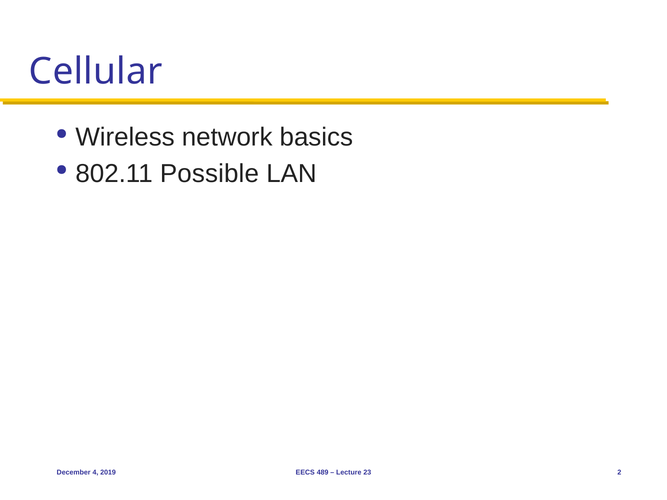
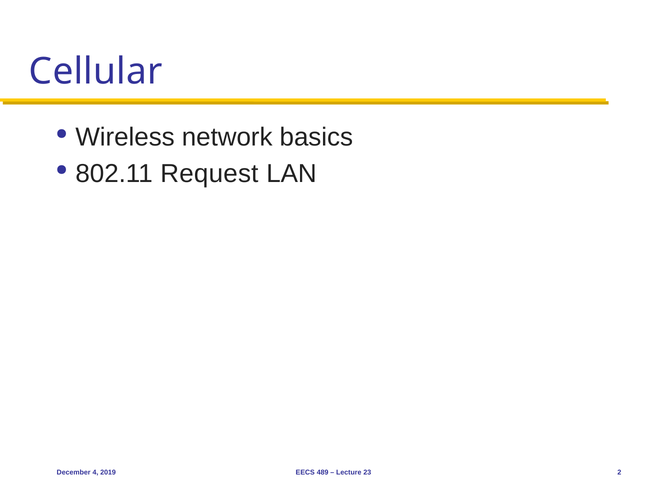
Possible: Possible -> Request
